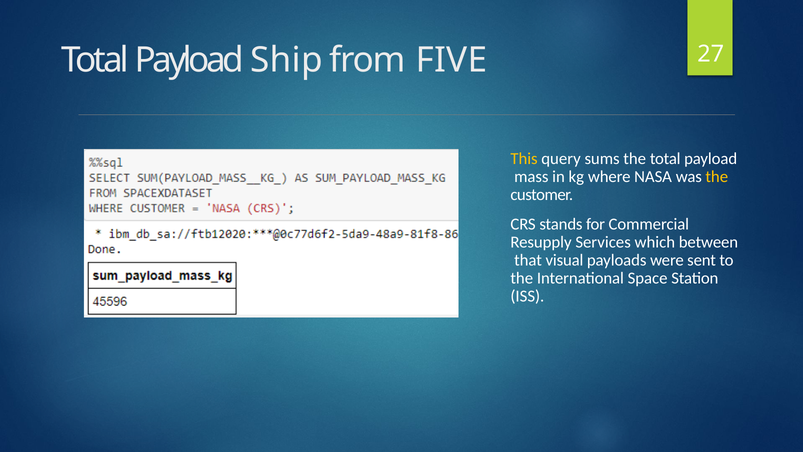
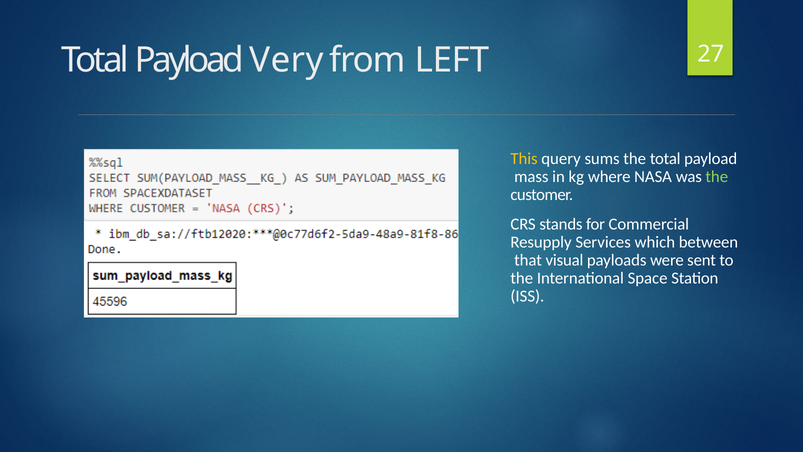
Ship: Ship -> Very
FIVE: FIVE -> LEFT
the at (717, 177) colour: yellow -> light green
